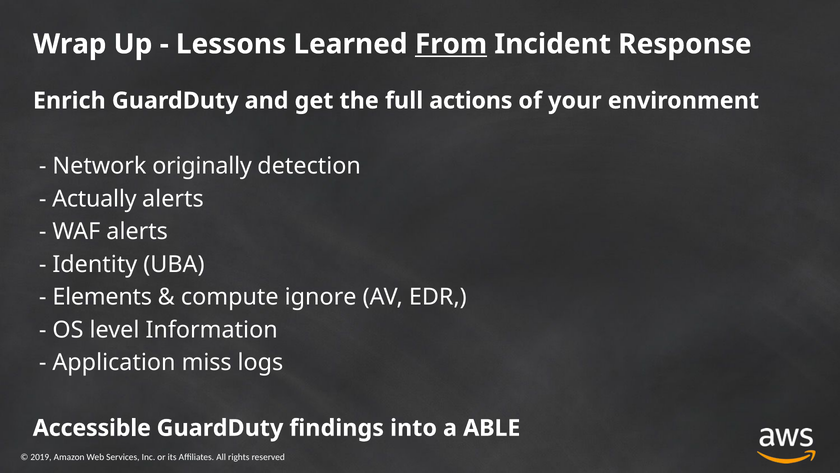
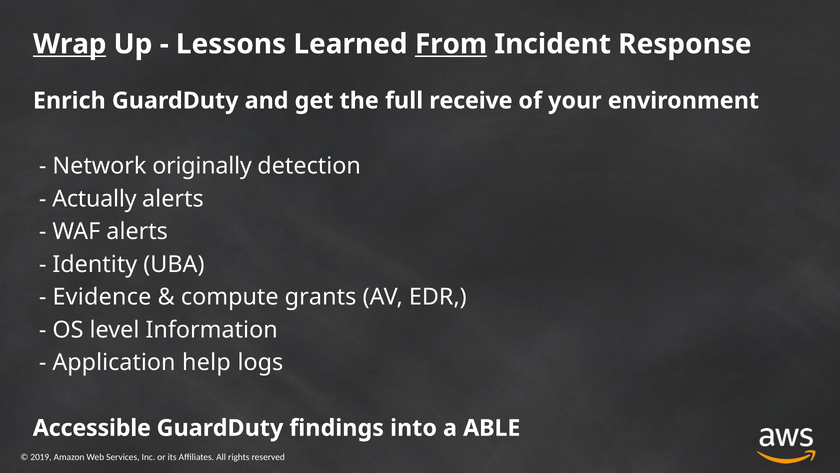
Wrap underline: none -> present
actions: actions -> receive
Elements: Elements -> Evidence
ignore: ignore -> grants
miss: miss -> help
